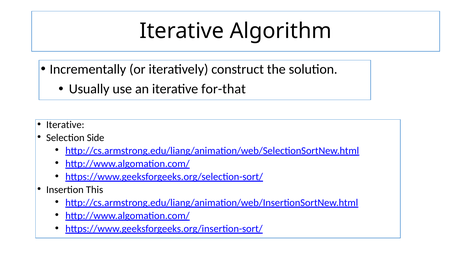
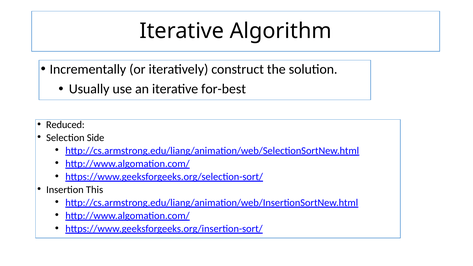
for-that: for-that -> for-best
Iterative at (65, 125): Iterative -> Reduced
